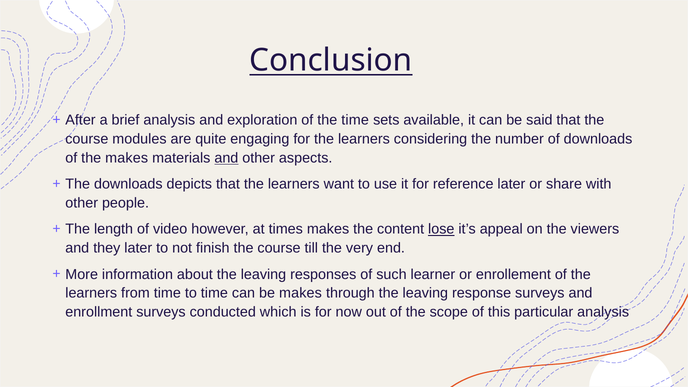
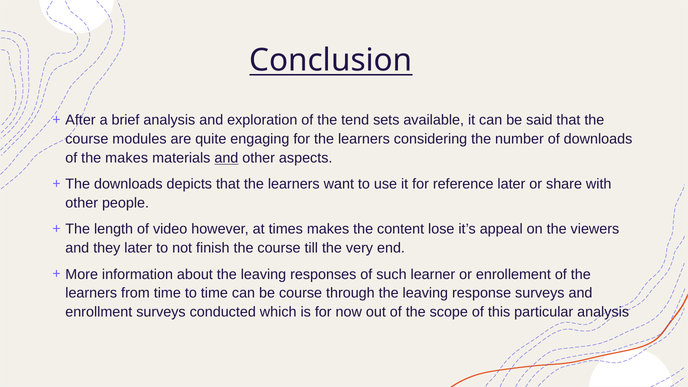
the time: time -> tend
lose underline: present -> none
be makes: makes -> course
